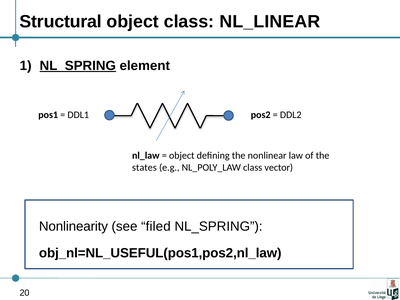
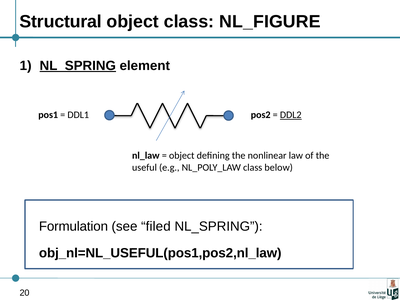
NL_LINEAR: NL_LINEAR -> NL_FIGURE
DDL2 underline: none -> present
states: states -> useful
vector: vector -> below
Nonlinearity: Nonlinearity -> Formulation
